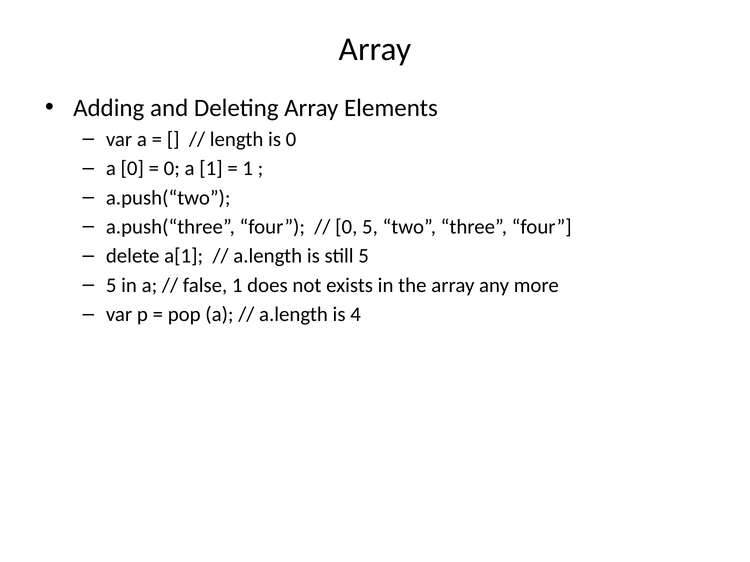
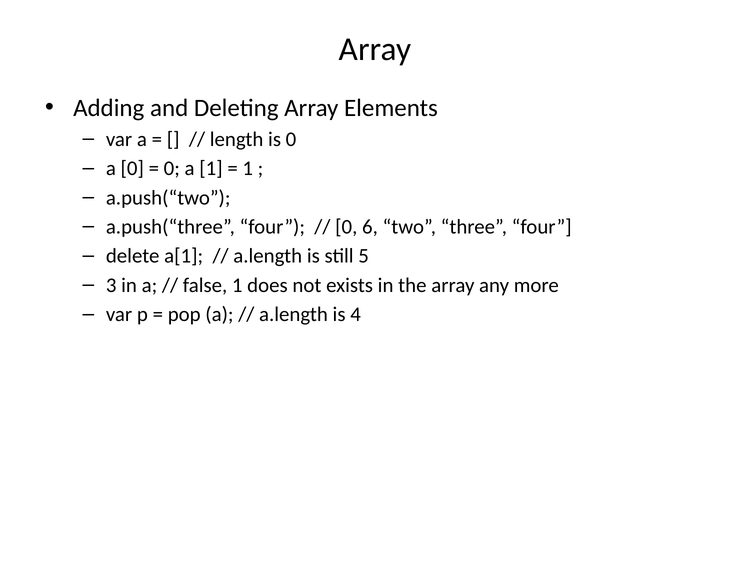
0 5: 5 -> 6
5 at (111, 285): 5 -> 3
